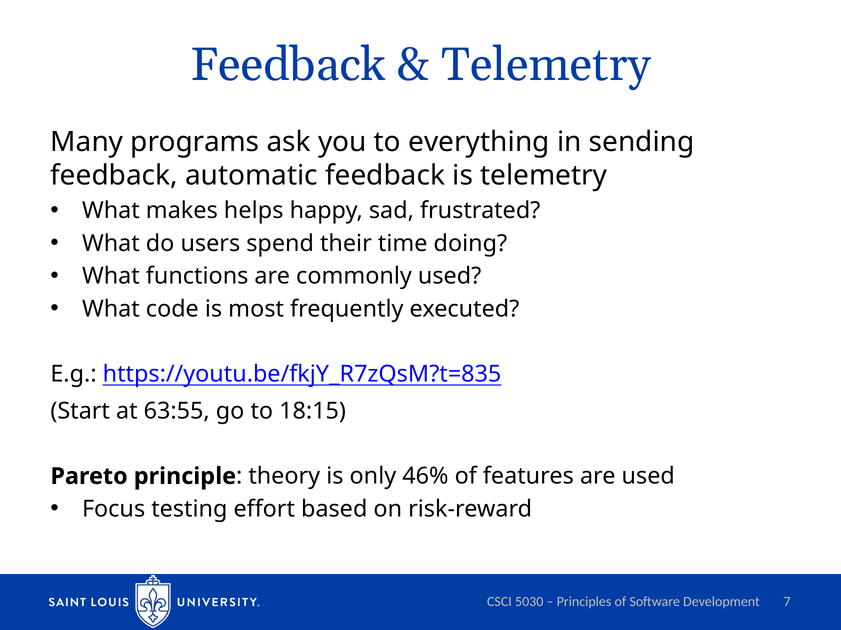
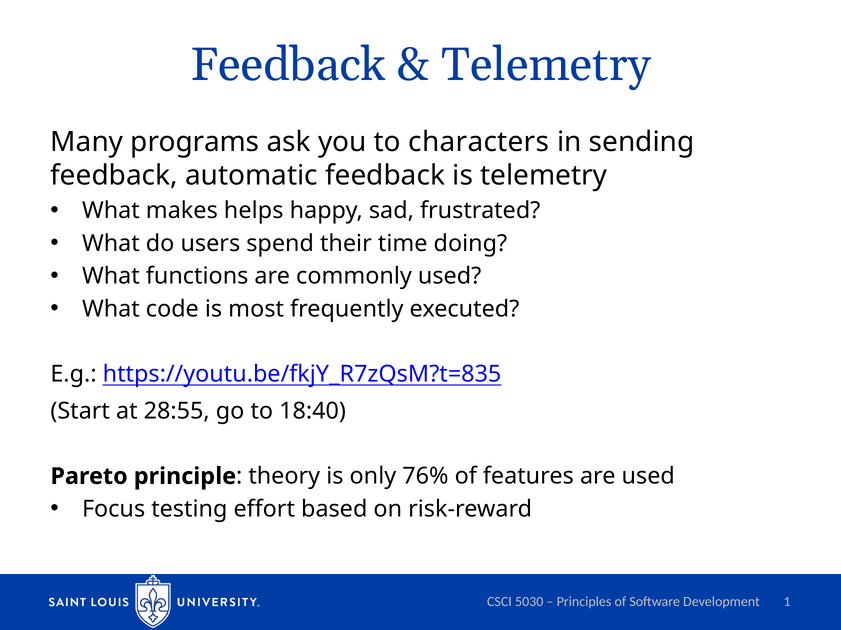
everything: everything -> characters
63:55: 63:55 -> 28:55
18:15: 18:15 -> 18:40
46%: 46% -> 76%
7: 7 -> 1
